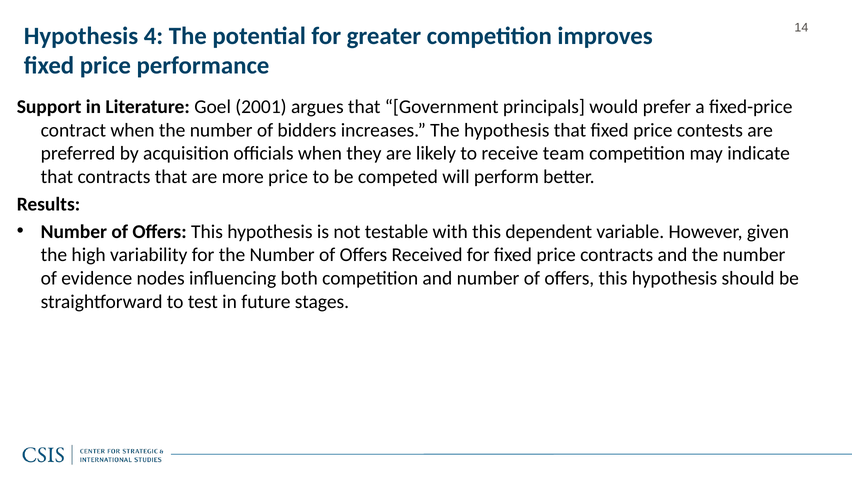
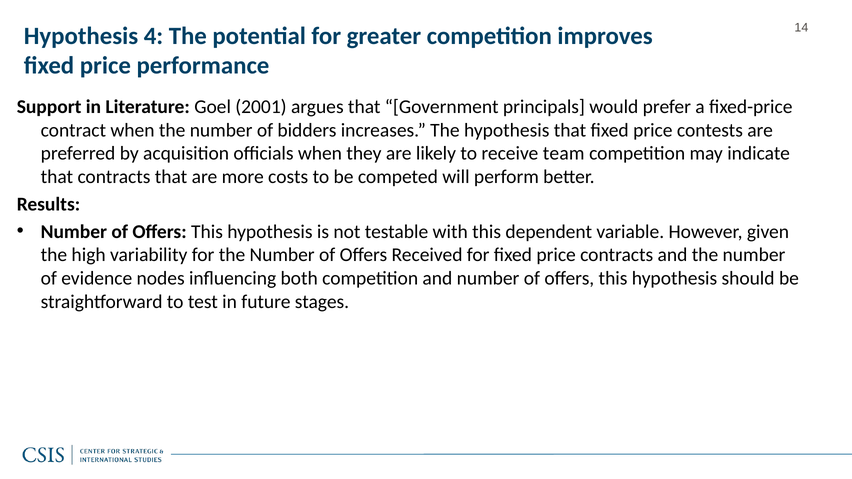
more price: price -> costs
